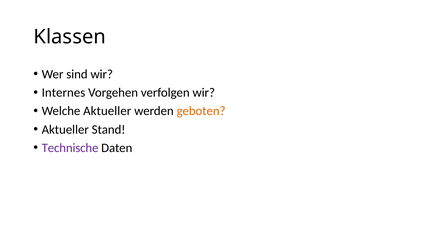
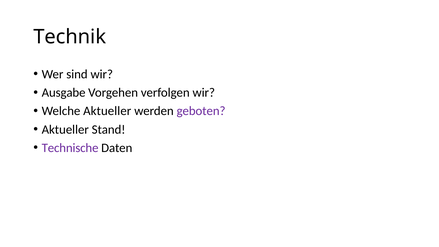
Klassen: Klassen -> Technik
Internes: Internes -> Ausgabe
geboten colour: orange -> purple
